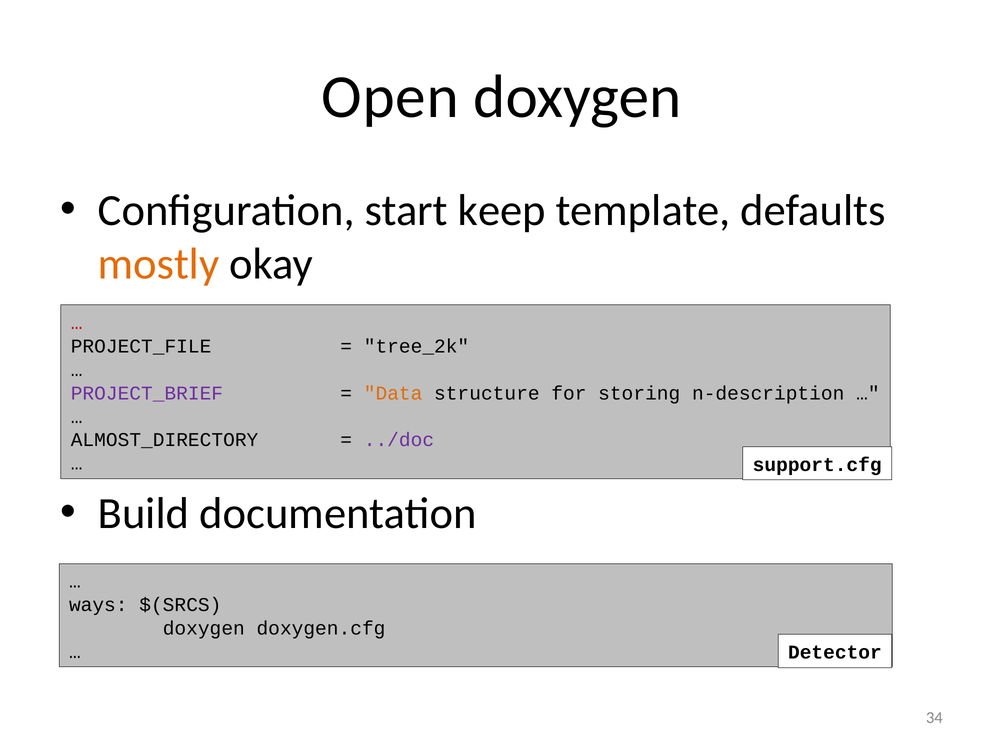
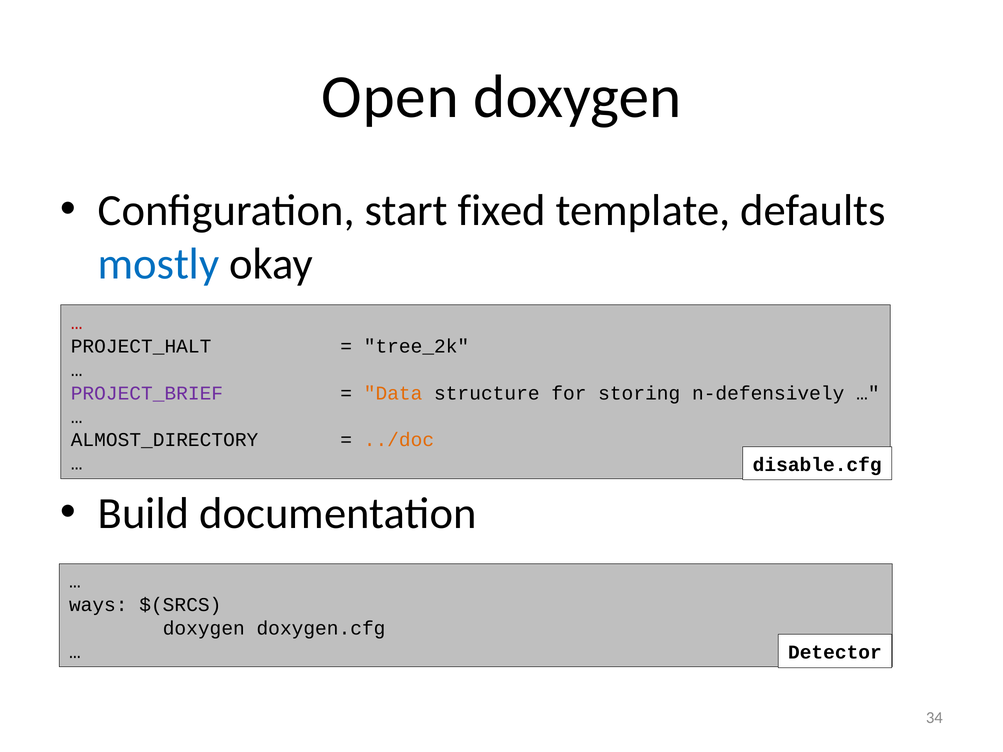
keep: keep -> fixed
mostly colour: orange -> blue
PROJECT_FILE: PROJECT_FILE -> PROJECT_HALT
n-description: n-description -> n-defensively
../doc colour: purple -> orange
support.cfg: support.cfg -> disable.cfg
